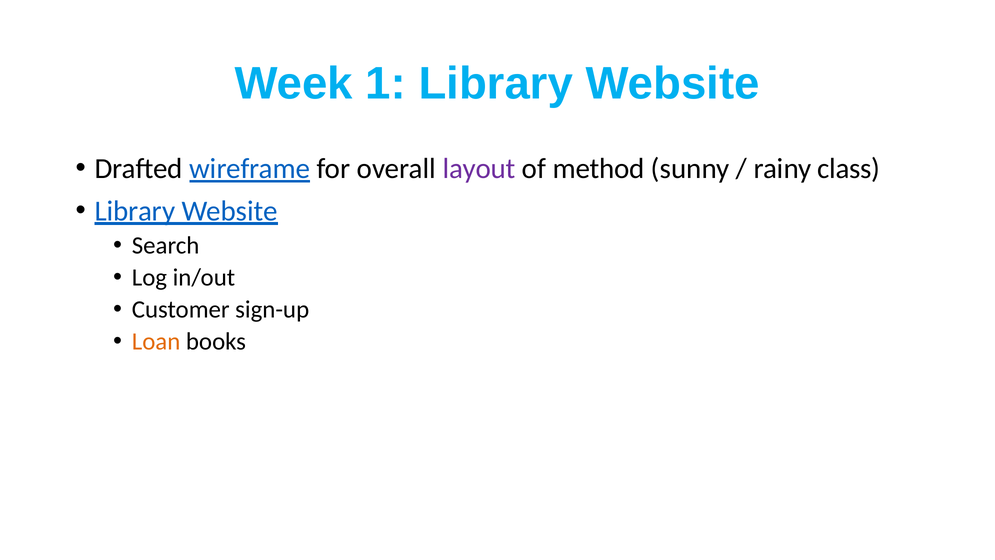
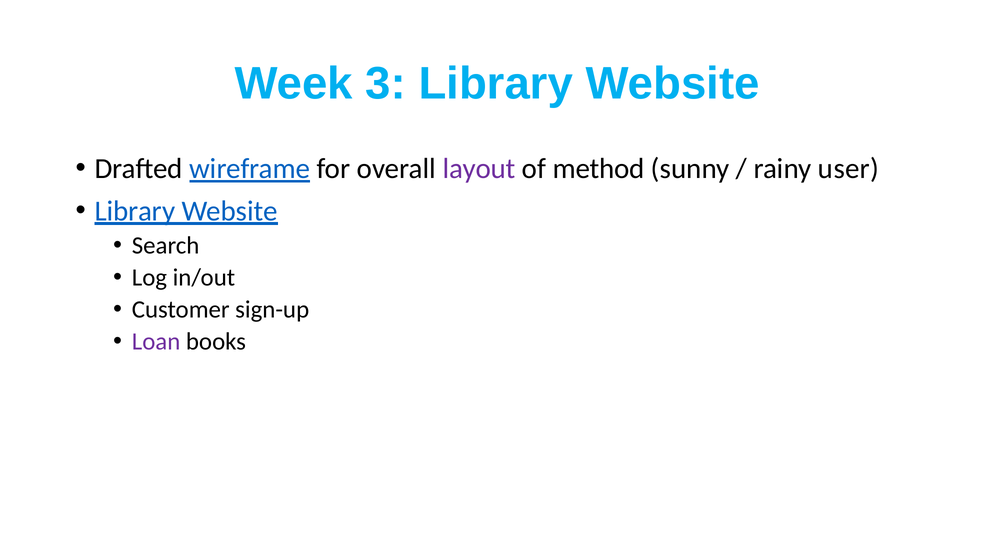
1: 1 -> 3
class: class -> user
Loan colour: orange -> purple
